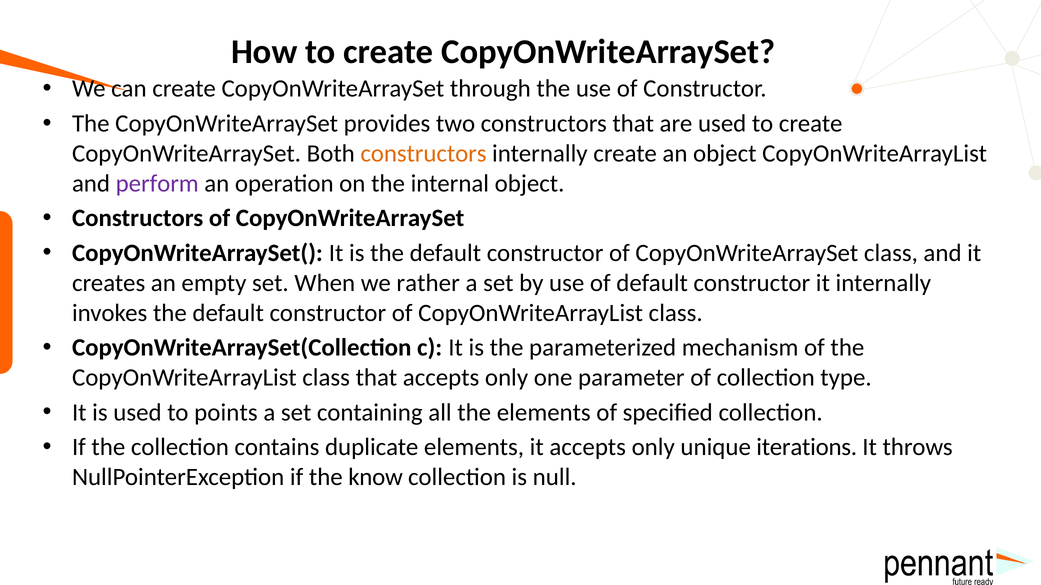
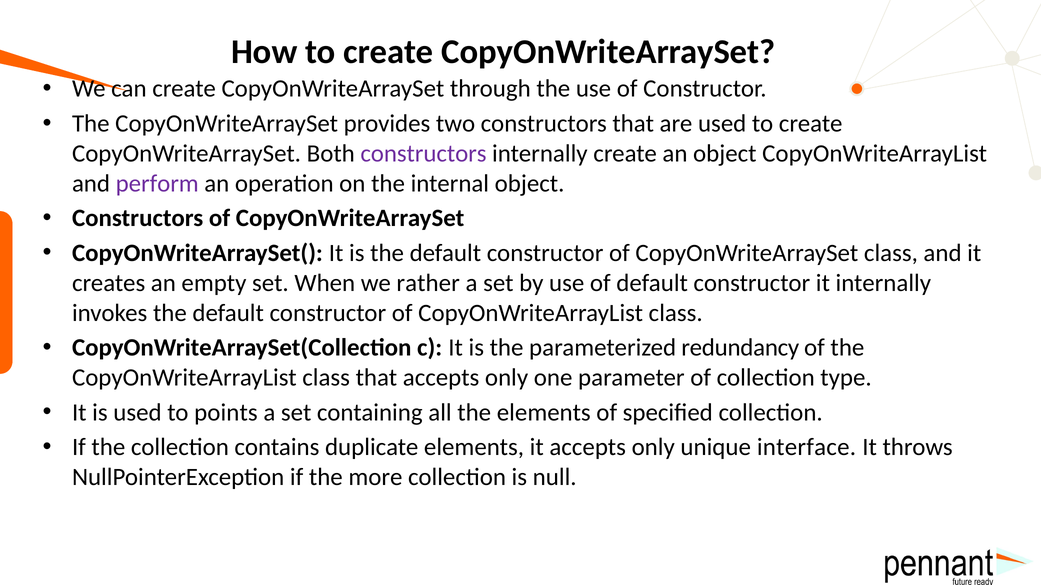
constructors at (423, 154) colour: orange -> purple
mechanism: mechanism -> redundancy
iterations: iterations -> interface
know: know -> more
